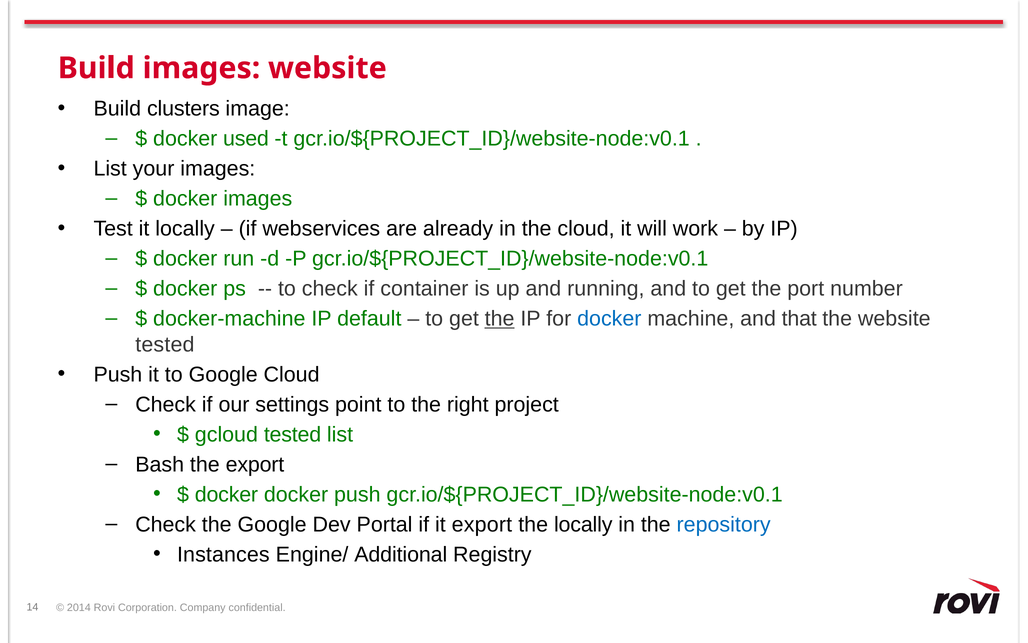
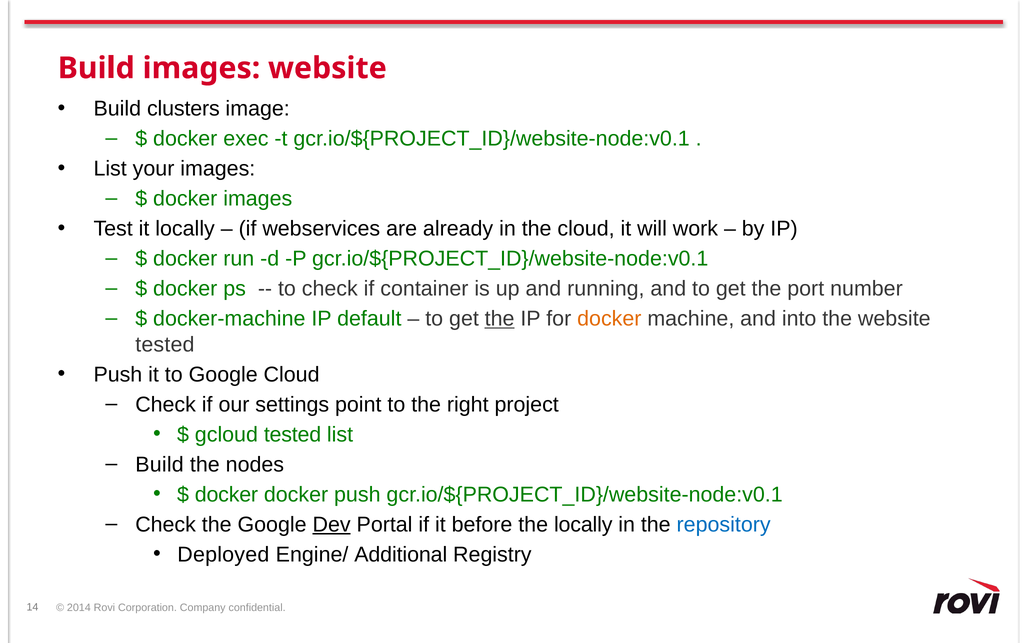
used: used -> exec
docker at (609, 319) colour: blue -> orange
that: that -> into
Bash at (160, 464): Bash -> Build
the export: export -> nodes
Dev underline: none -> present
it export: export -> before
Instances: Instances -> Deployed
